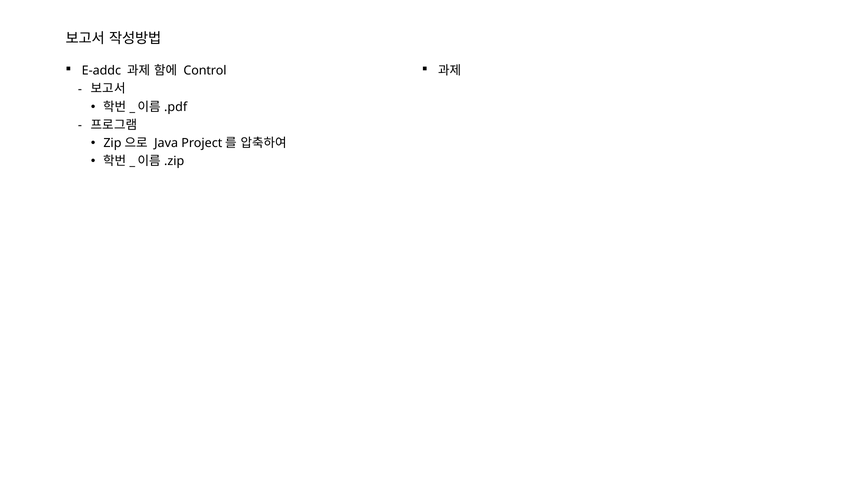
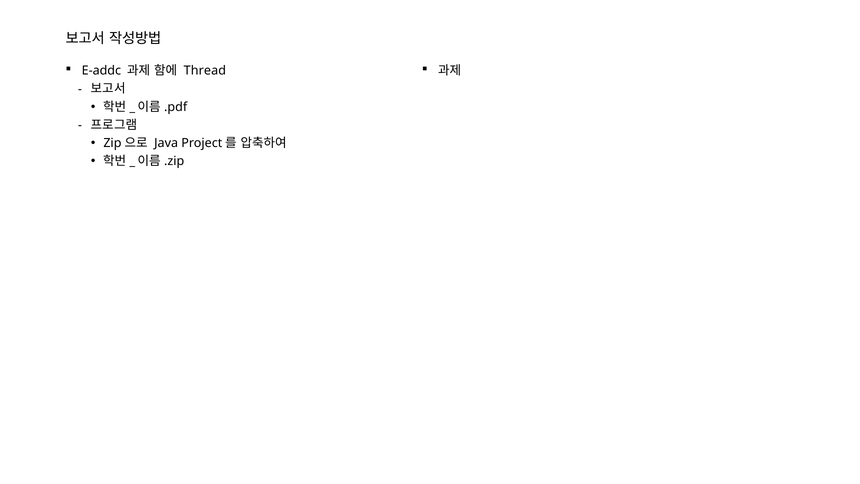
Control: Control -> Thread
